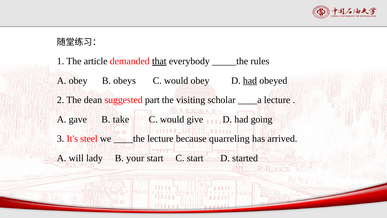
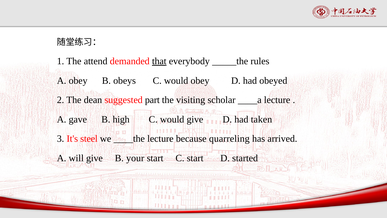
article: article -> attend
had at (250, 80) underline: present -> none
take: take -> high
going: going -> taken
will lady: lady -> give
